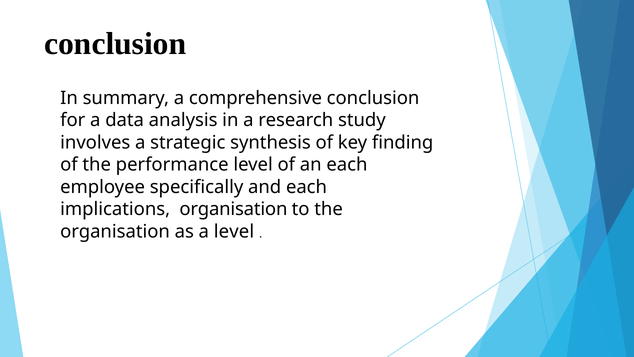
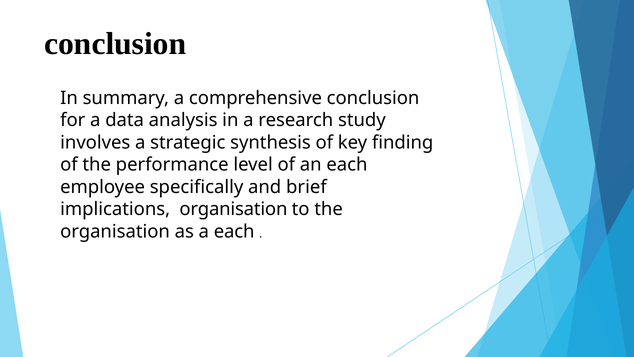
and each: each -> brief
a level: level -> each
